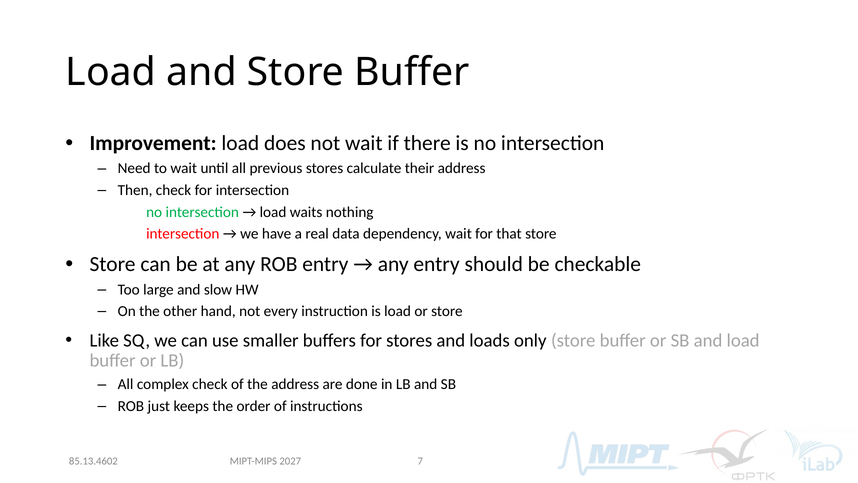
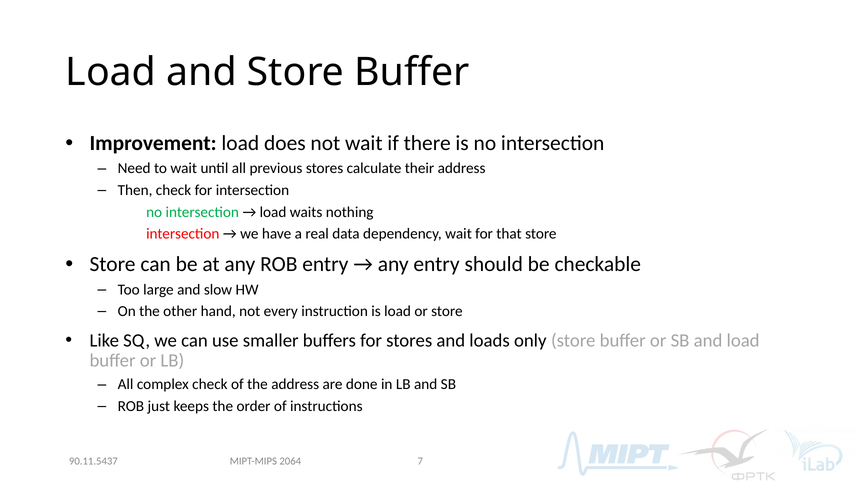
85.13.4602: 85.13.4602 -> 90.11.5437
2027: 2027 -> 2064
